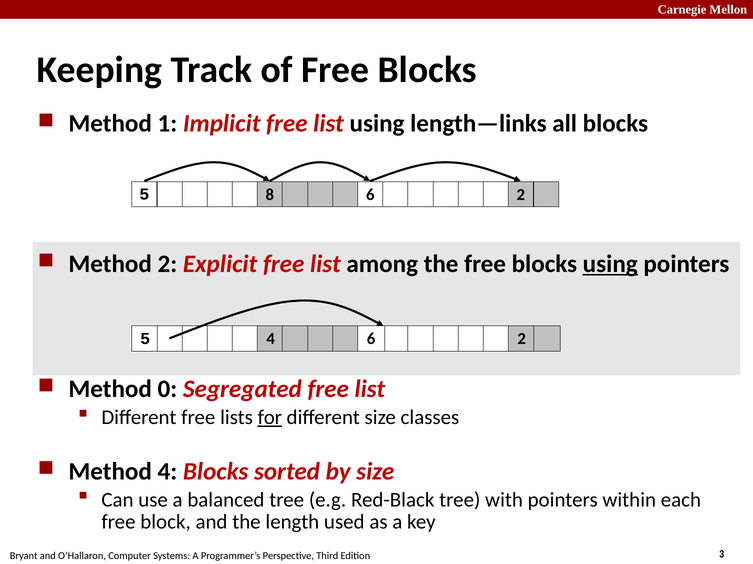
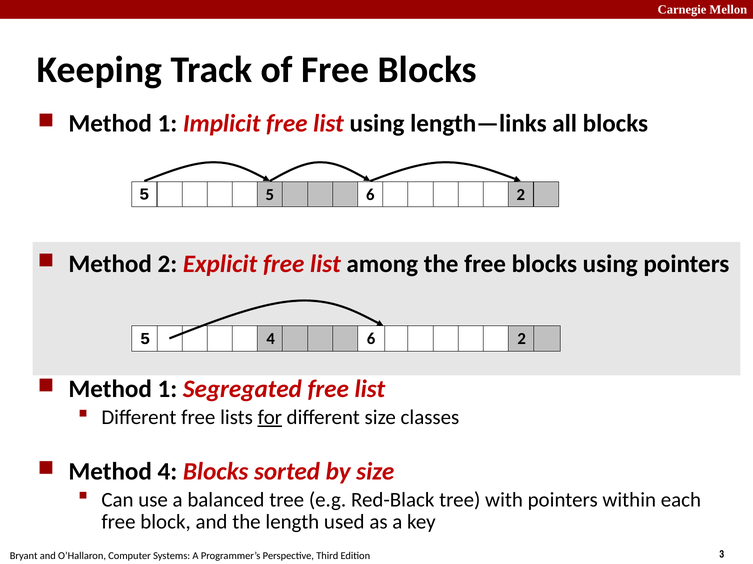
5 8: 8 -> 5
using at (610, 264) underline: present -> none
0 at (167, 390): 0 -> 1
